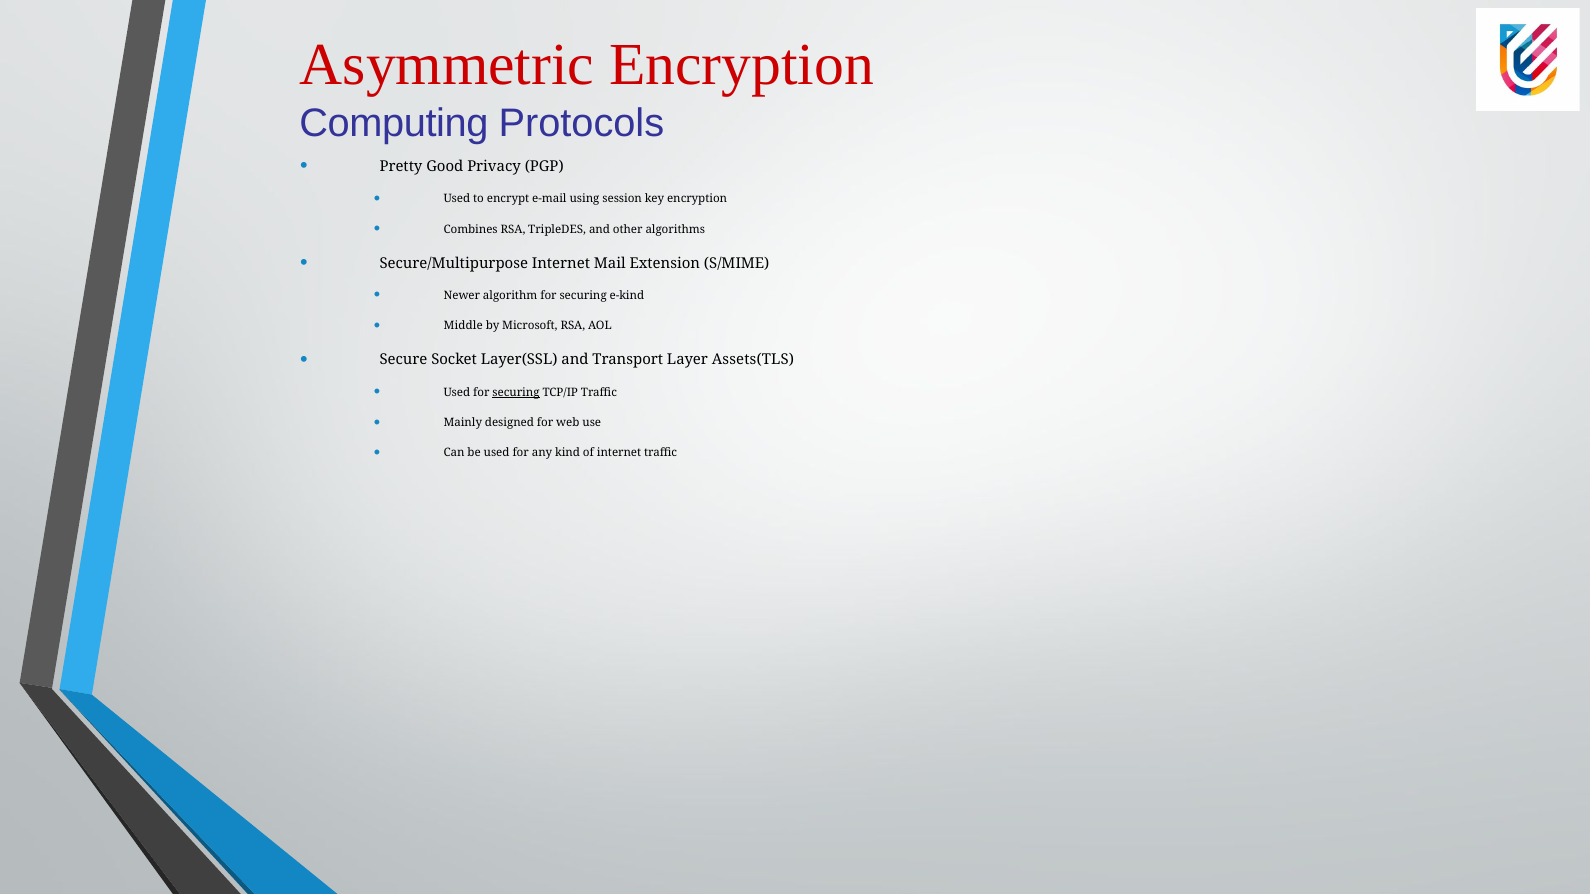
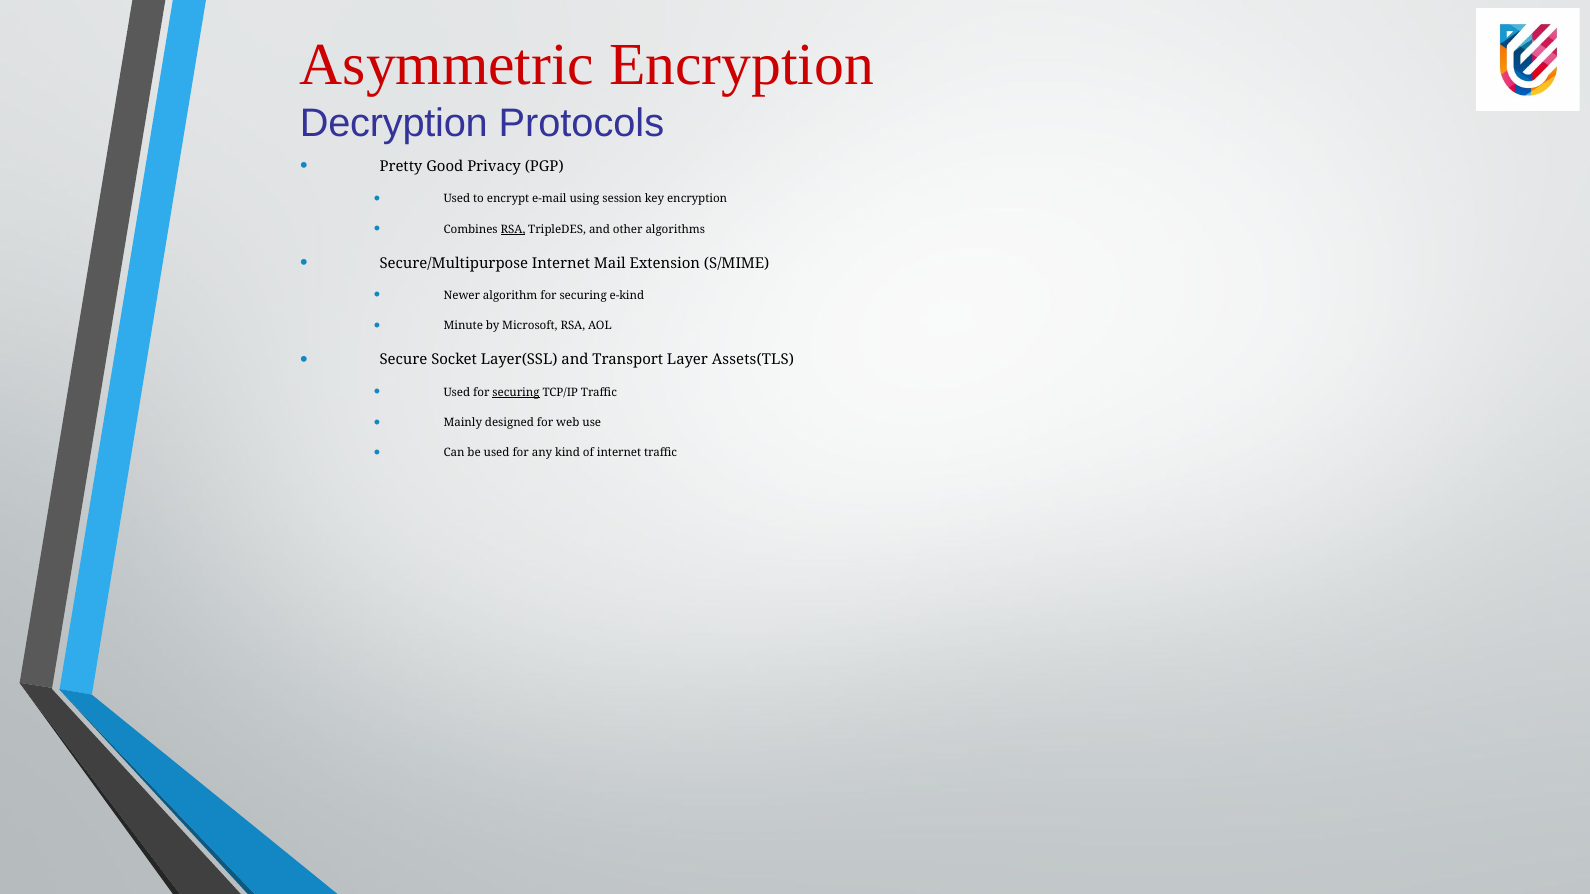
Computing: Computing -> Decryption
RSA at (513, 229) underline: none -> present
Middle: Middle -> Minute
